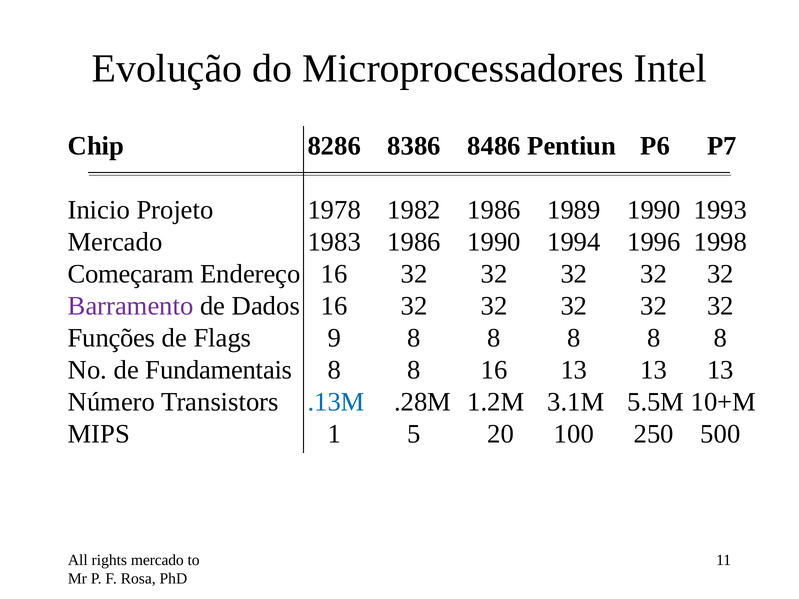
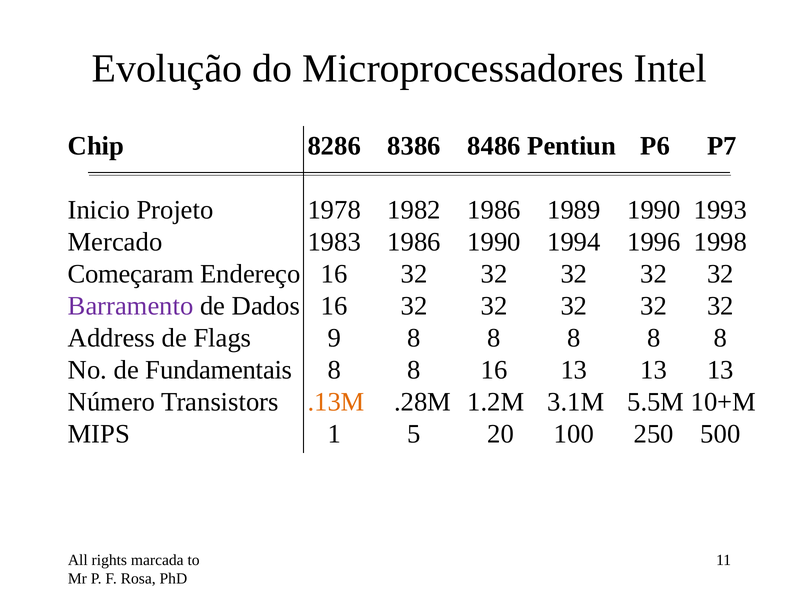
Funções: Funções -> Address
.13M colour: blue -> orange
rights mercado: mercado -> marcada
